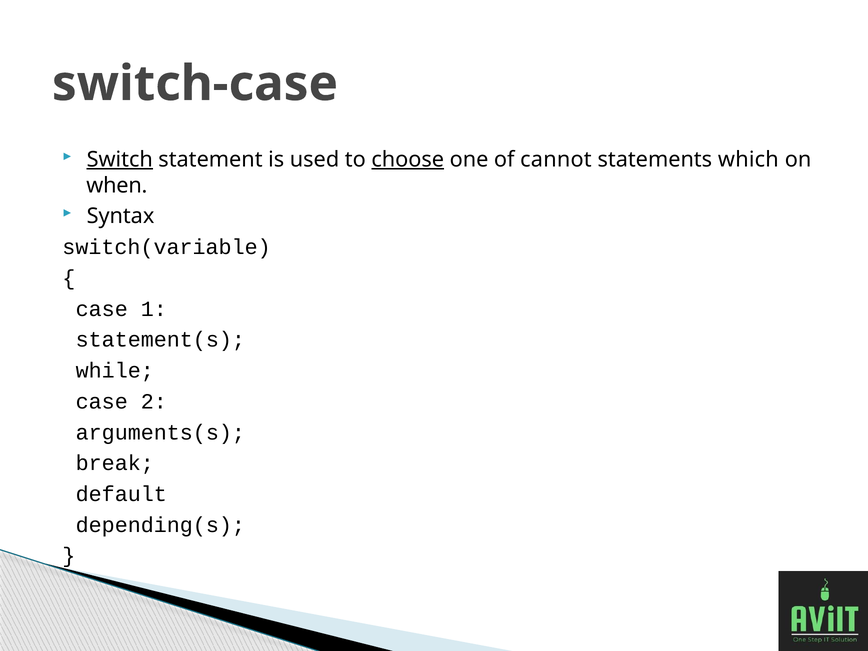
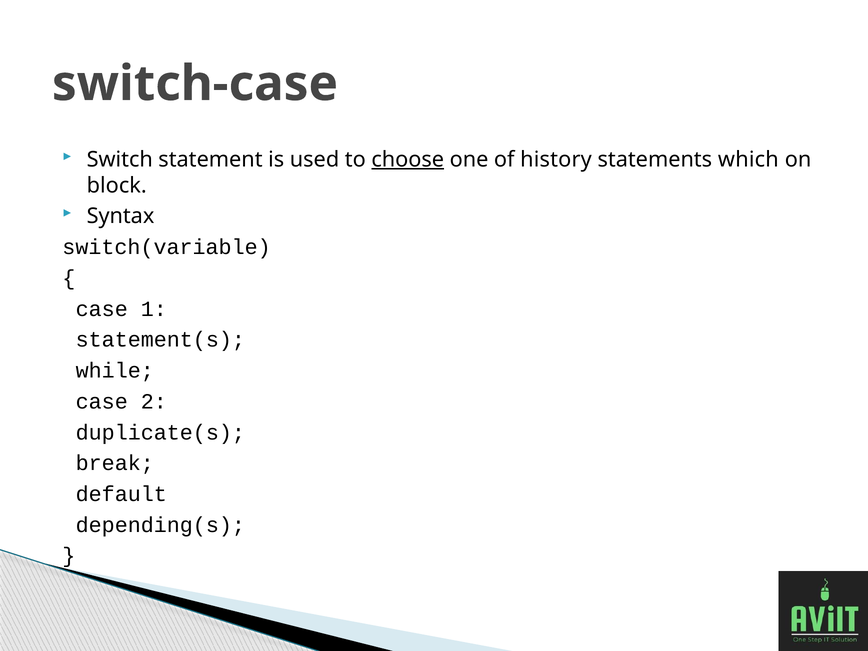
Switch underline: present -> none
cannot: cannot -> history
when: when -> block
arguments(s: arguments(s -> duplicate(s
